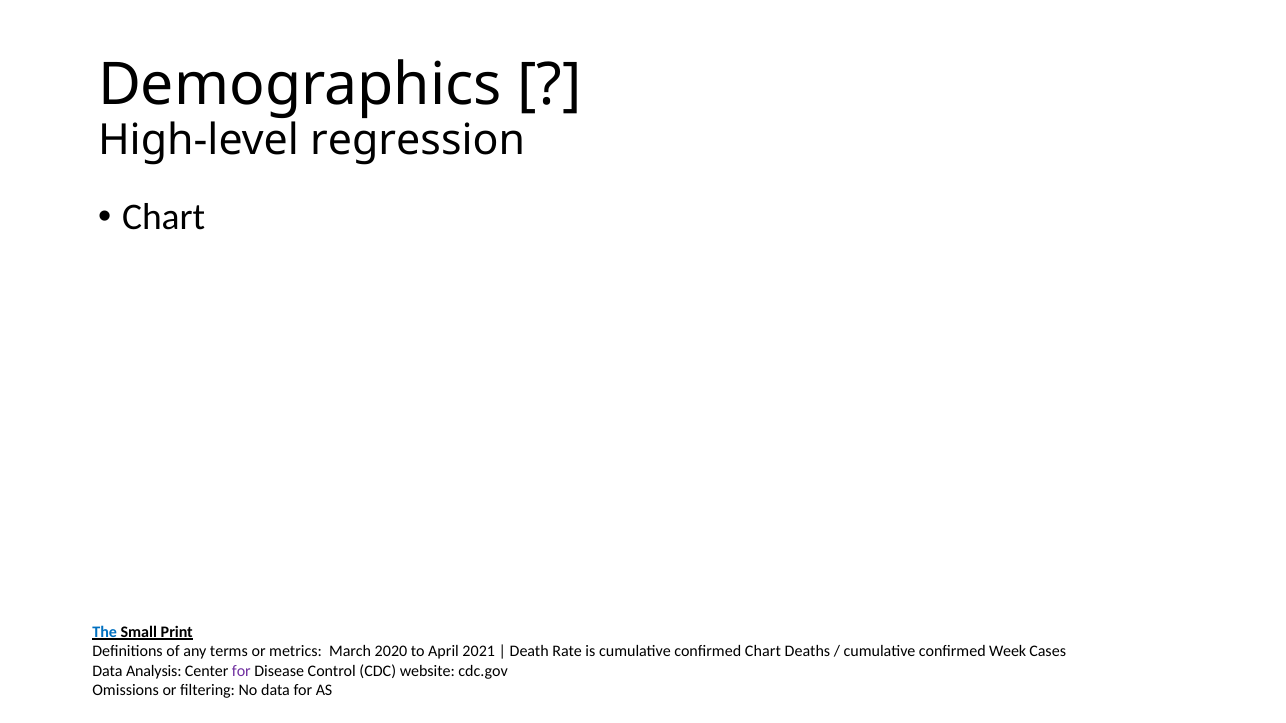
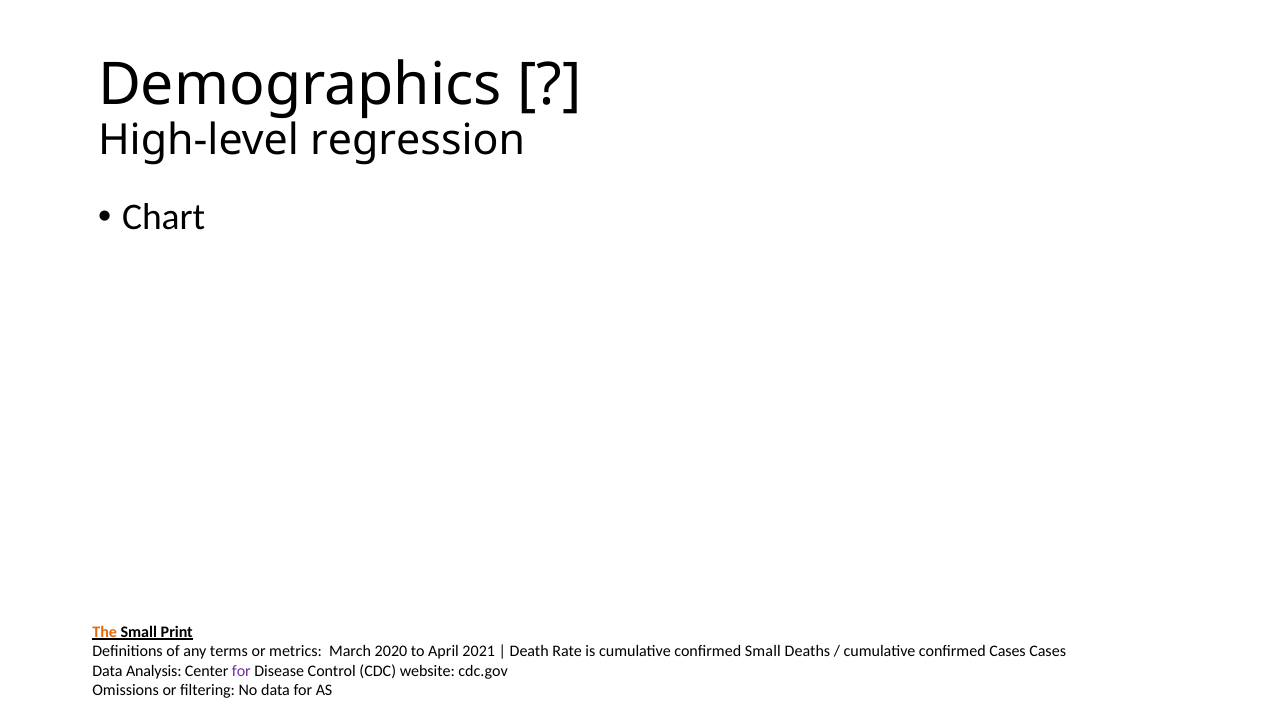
The colour: blue -> orange
confirmed Chart: Chart -> Small
confirmed Week: Week -> Cases
